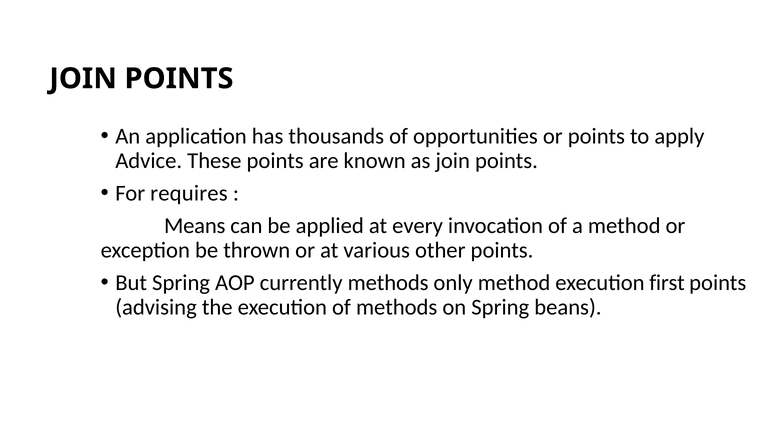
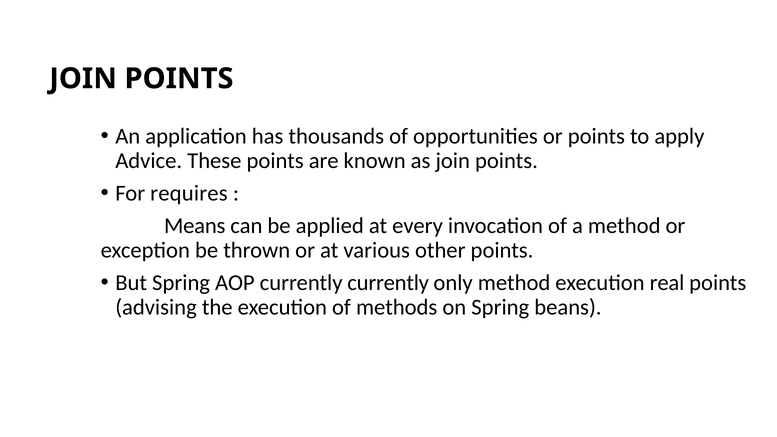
currently methods: methods -> currently
first: first -> real
